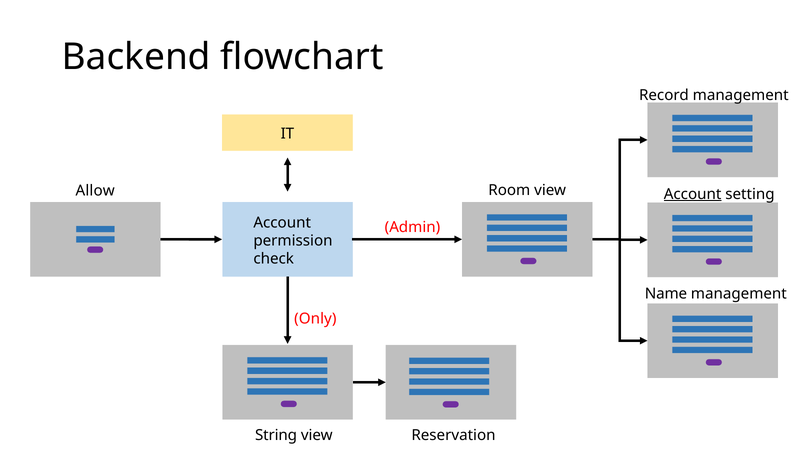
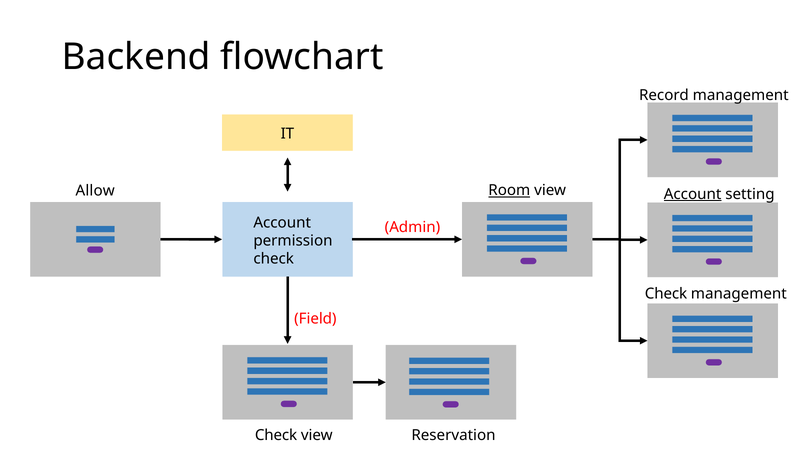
Room underline: none -> present
Name at (666, 294): Name -> Check
Only: Only -> Field
String at (276, 435): String -> Check
